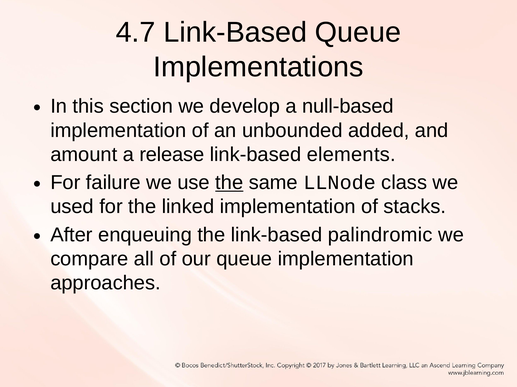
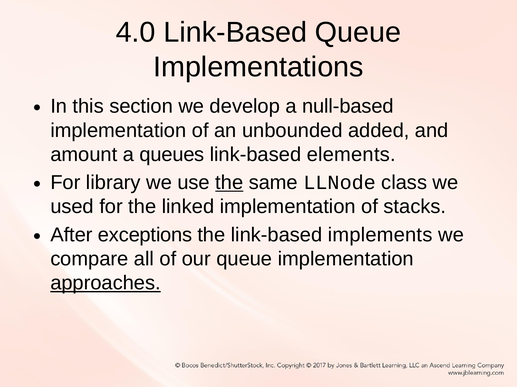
4.7: 4.7 -> 4.0
release: release -> queues
failure: failure -> library
enqueuing: enqueuing -> exceptions
palindromic: palindromic -> implements
approaches underline: none -> present
